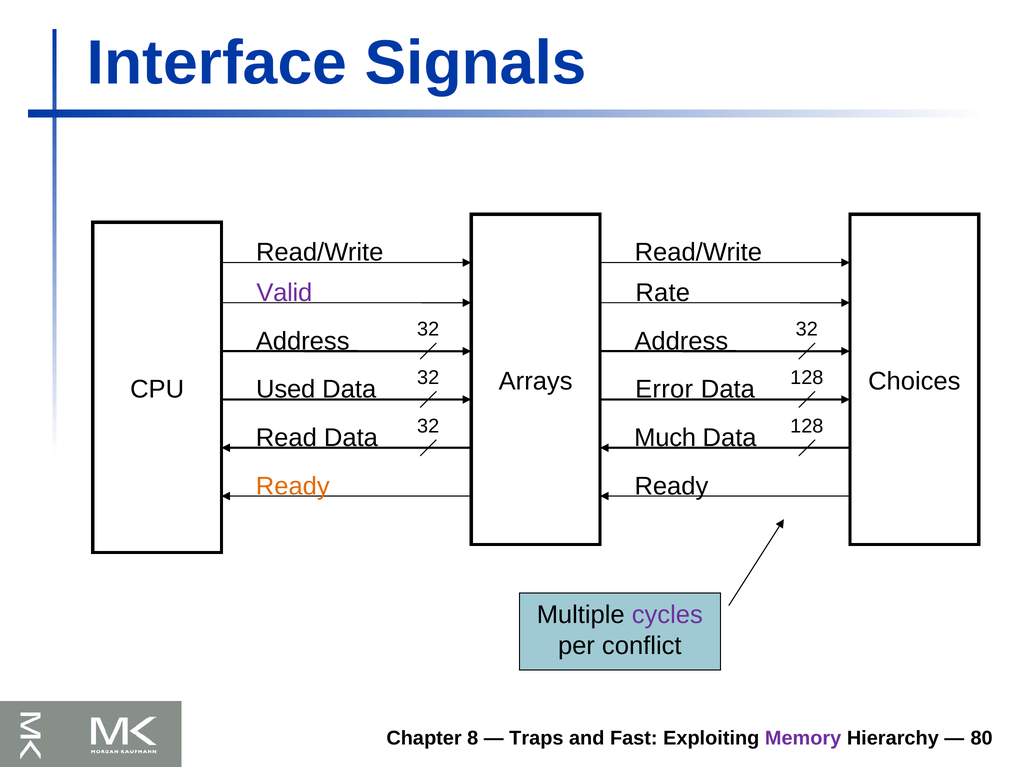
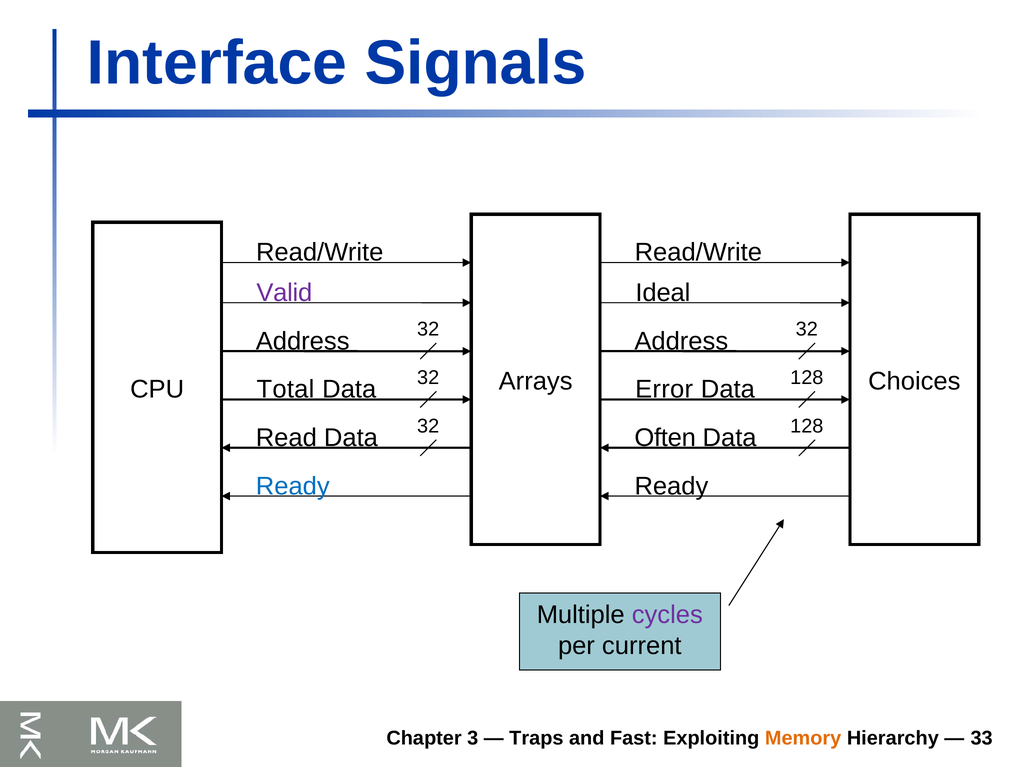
Rate: Rate -> Ideal
Used: Used -> Total
Much: Much -> Often
Ready at (293, 486) colour: orange -> blue
conflict: conflict -> current
8: 8 -> 3
Memory colour: purple -> orange
80: 80 -> 33
